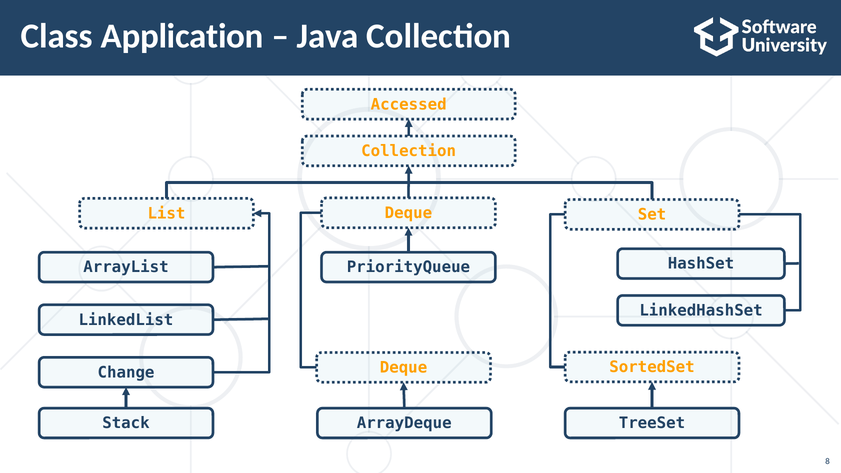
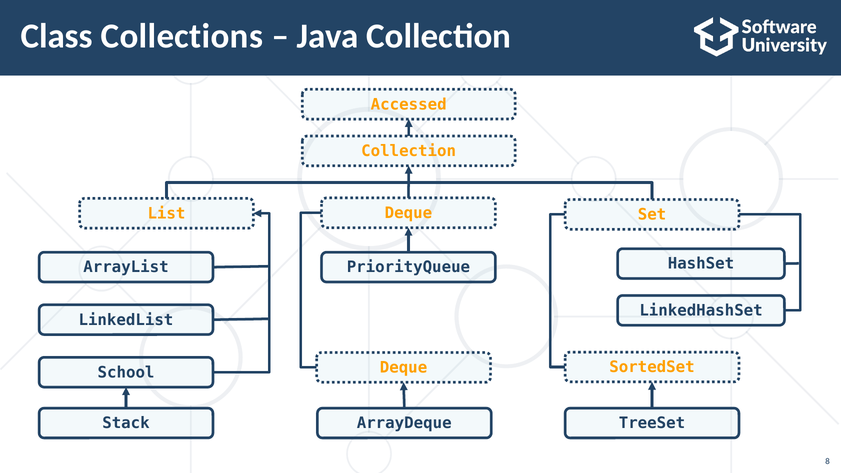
Application: Application -> Collections
Change: Change -> School
